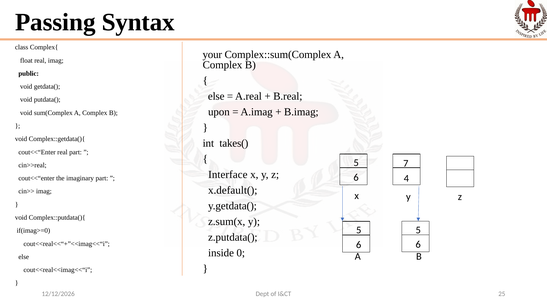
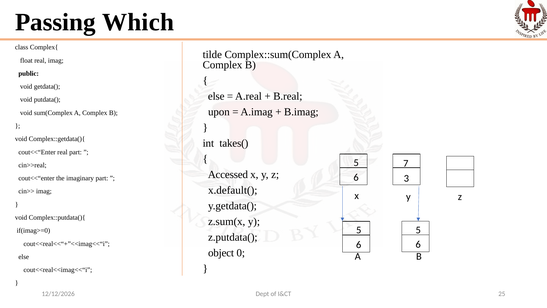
Syntax: Syntax -> Which
your: your -> tilde
Interface: Interface -> Accessed
4: 4 -> 3
inside: inside -> object
